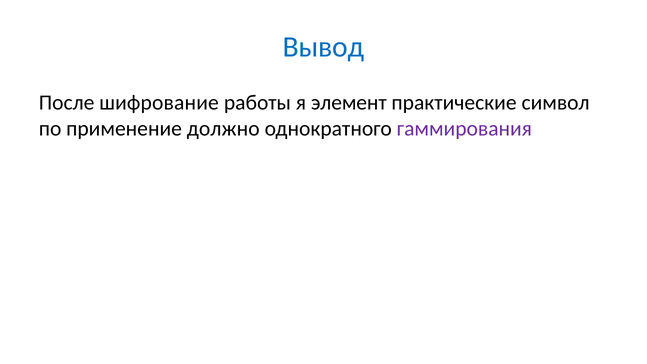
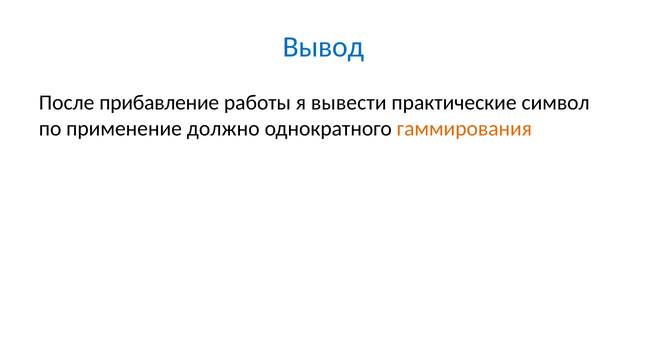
шифрование: шифрование -> прибавление
элемент: элемент -> вывести
гаммирования colour: purple -> orange
